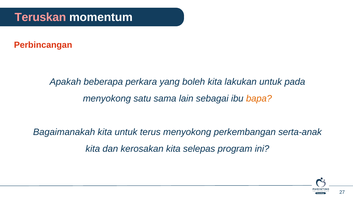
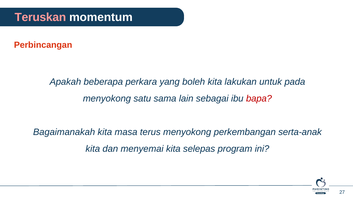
bapa colour: orange -> red
kita untuk: untuk -> masa
kerosakan: kerosakan -> menyemai
